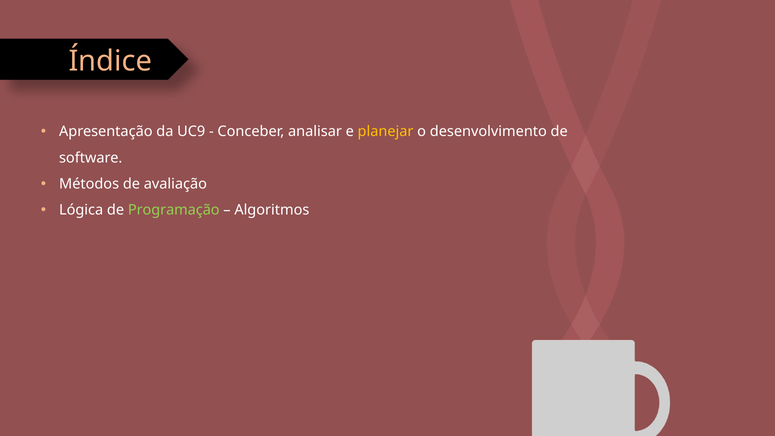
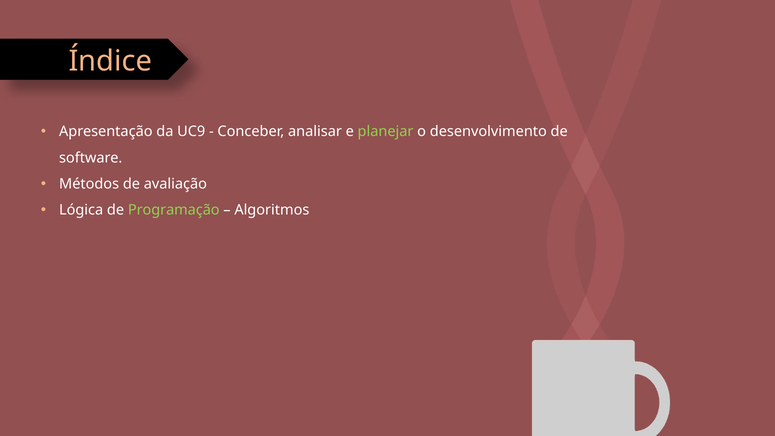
planejar colour: yellow -> light green
